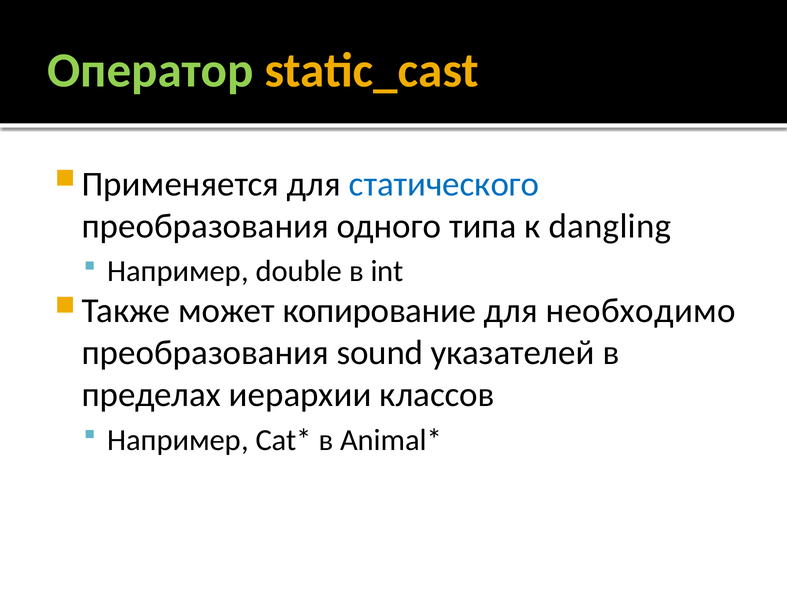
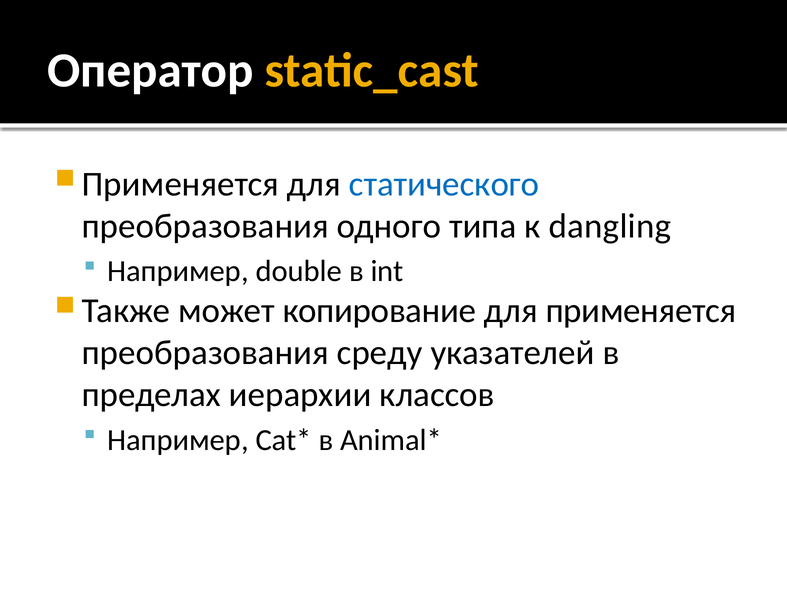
Оператор colour: light green -> white
необходимо: необходимо -> применяется
sound: sound -> среду
